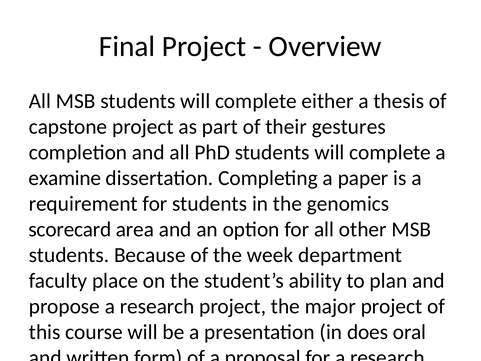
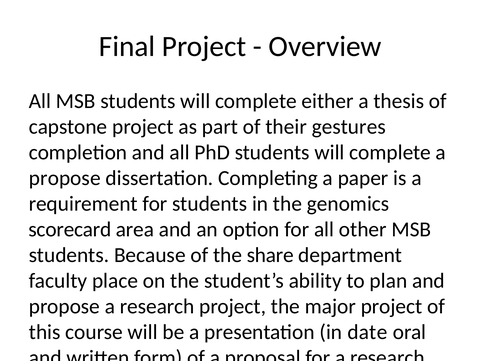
examine at (65, 178): examine -> propose
week: week -> share
does: does -> date
